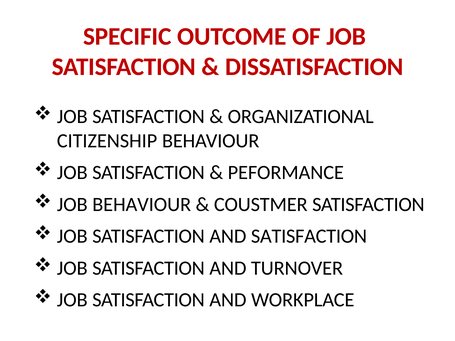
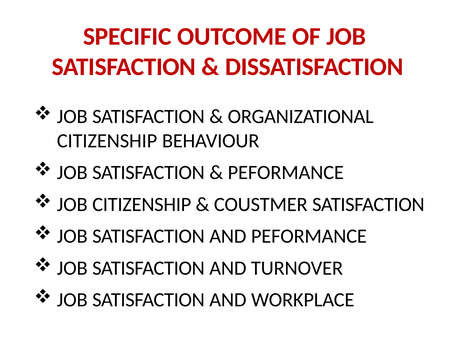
JOB BEHAVIOUR: BEHAVIOUR -> CITIZENSHIP
AND SATISFACTION: SATISFACTION -> PEFORMANCE
